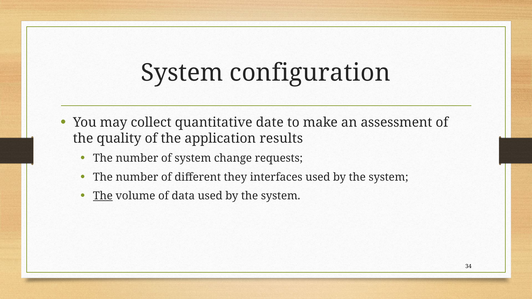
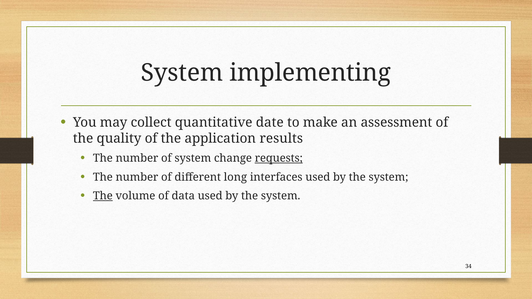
configuration: configuration -> implementing
requests underline: none -> present
they: they -> long
